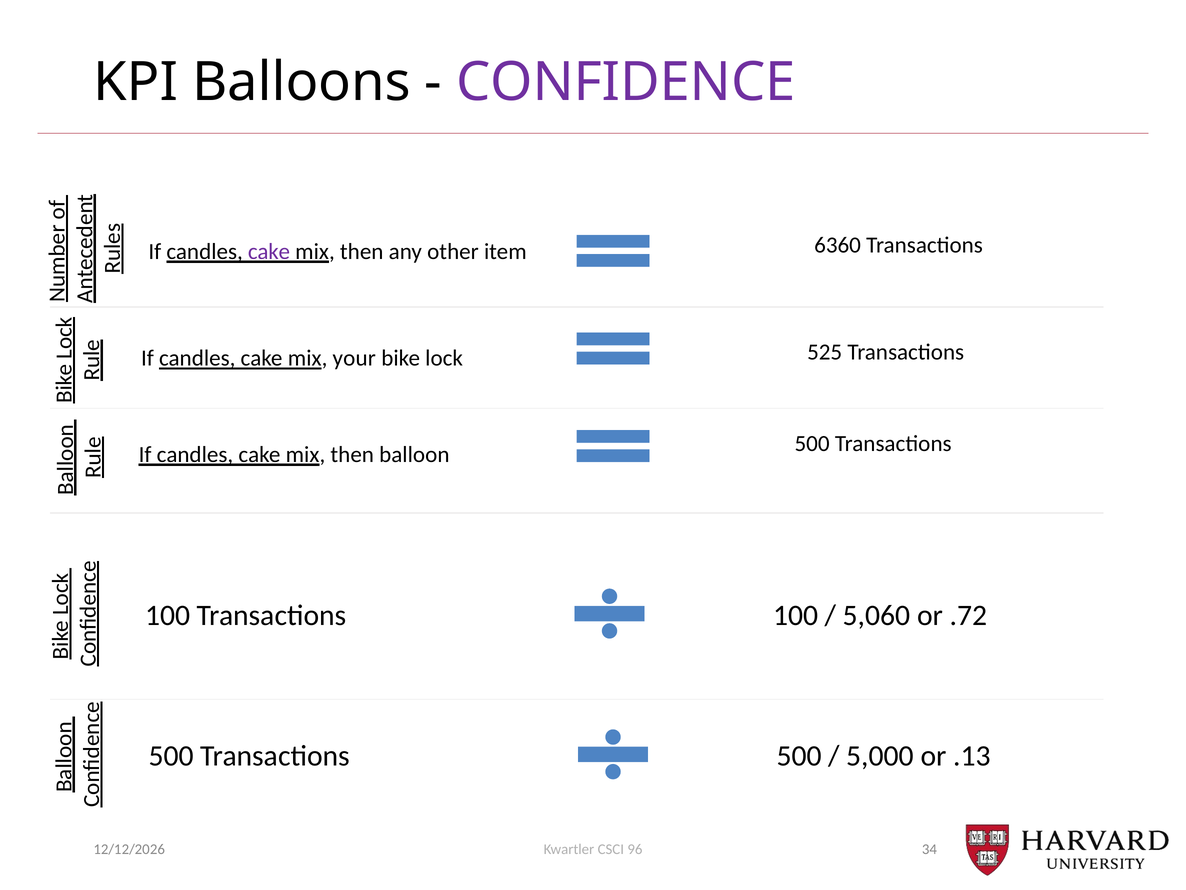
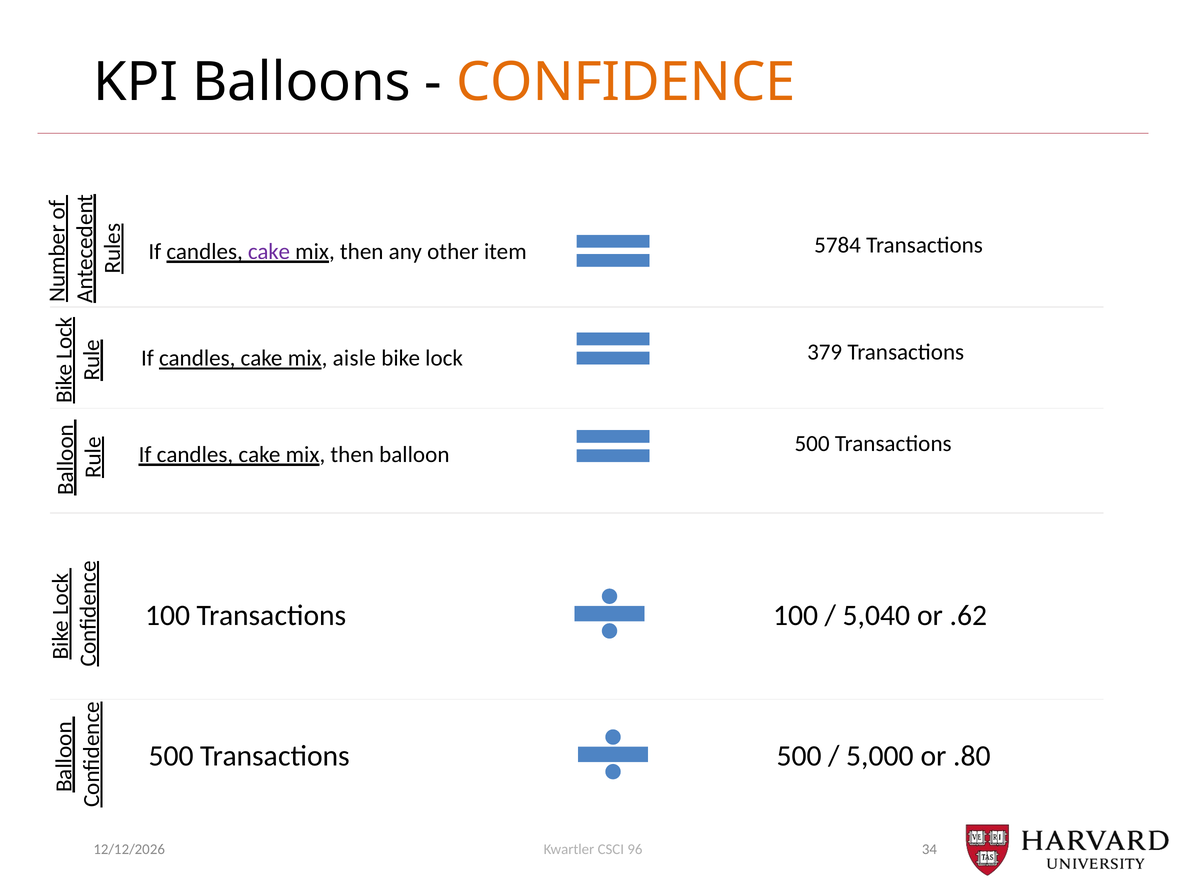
CONFIDENCE colour: purple -> orange
6360: 6360 -> 5784
525: 525 -> 379
your: your -> aisle
5,060: 5,060 -> 5,040
.72: .72 -> .62
.13: .13 -> .80
